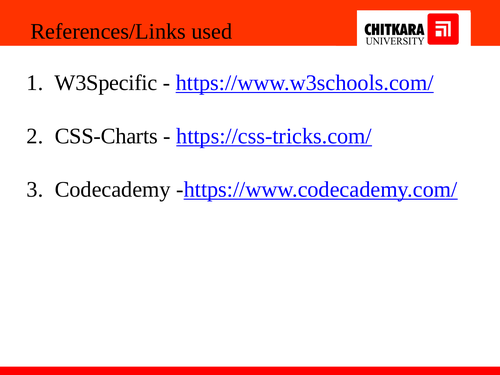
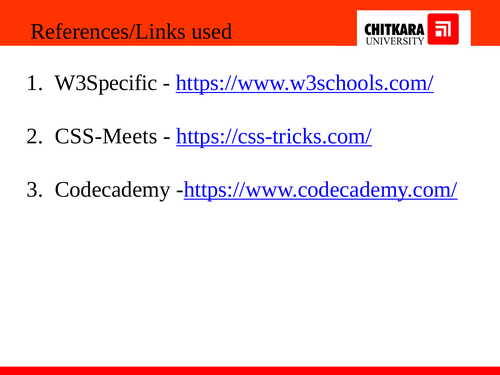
CSS-Charts: CSS-Charts -> CSS-Meets
